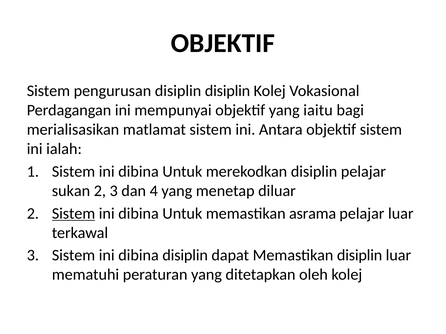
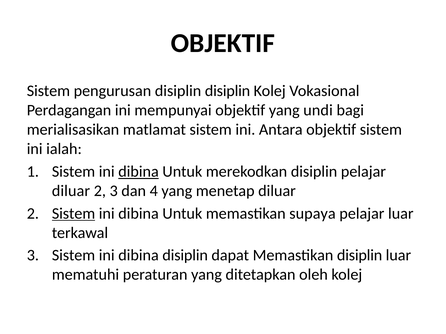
iaitu: iaitu -> undi
dibina at (138, 172) underline: none -> present
sukan at (71, 191): sukan -> diluar
asrama: asrama -> supaya
